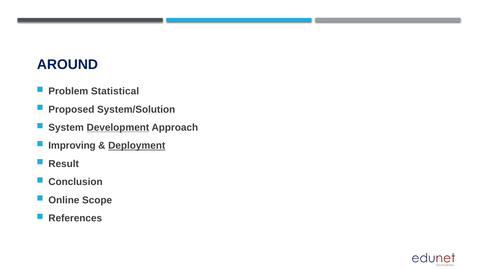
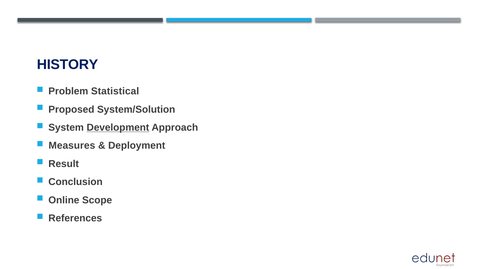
AROUND: AROUND -> HISTORY
Improving: Improving -> Measures
Deployment underline: present -> none
